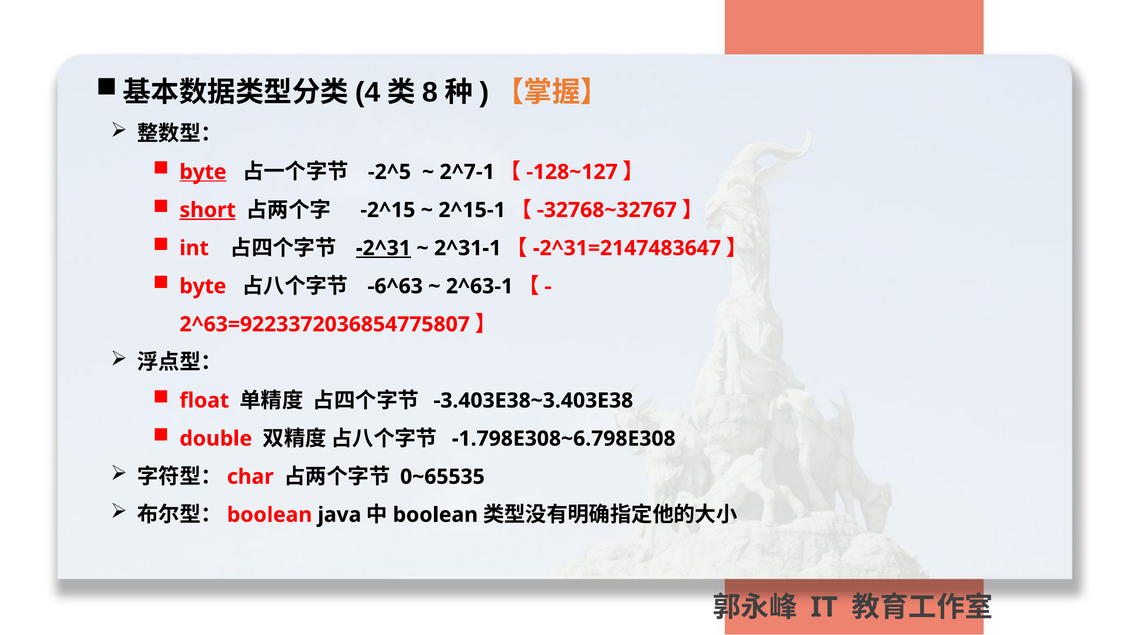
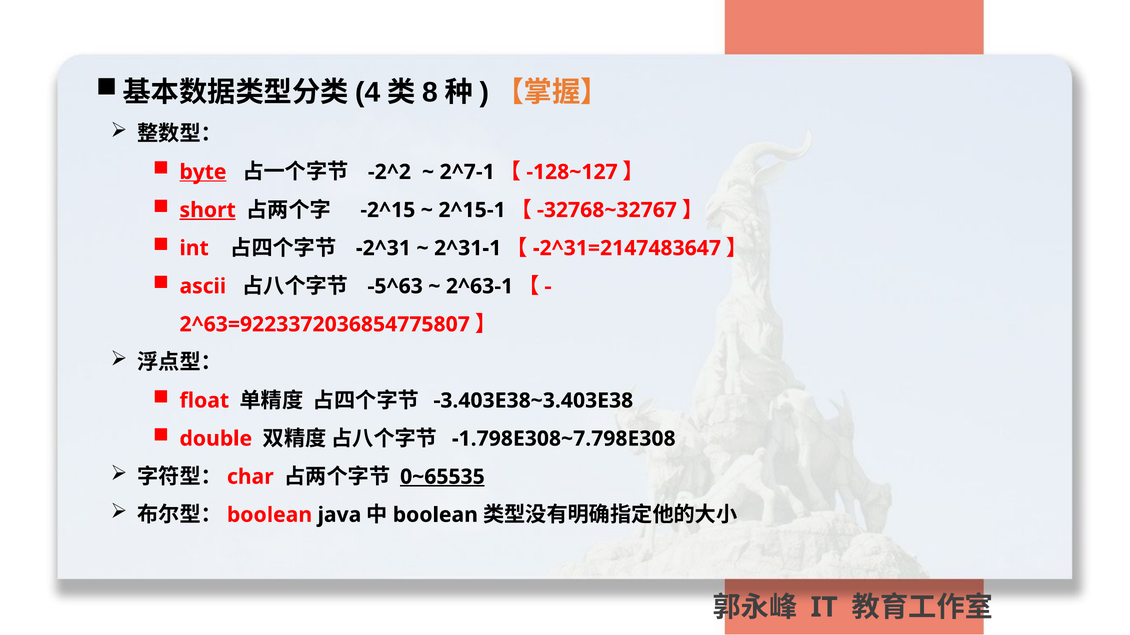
-2^5: -2^5 -> -2^2
-2^31 underline: present -> none
byte at (203, 287): byte -> ascii
-6^63: -6^63 -> -5^63
-1.798E308~6.798E308: -1.798E308~6.798E308 -> -1.798E308~7.798E308
0~65535 underline: none -> present
